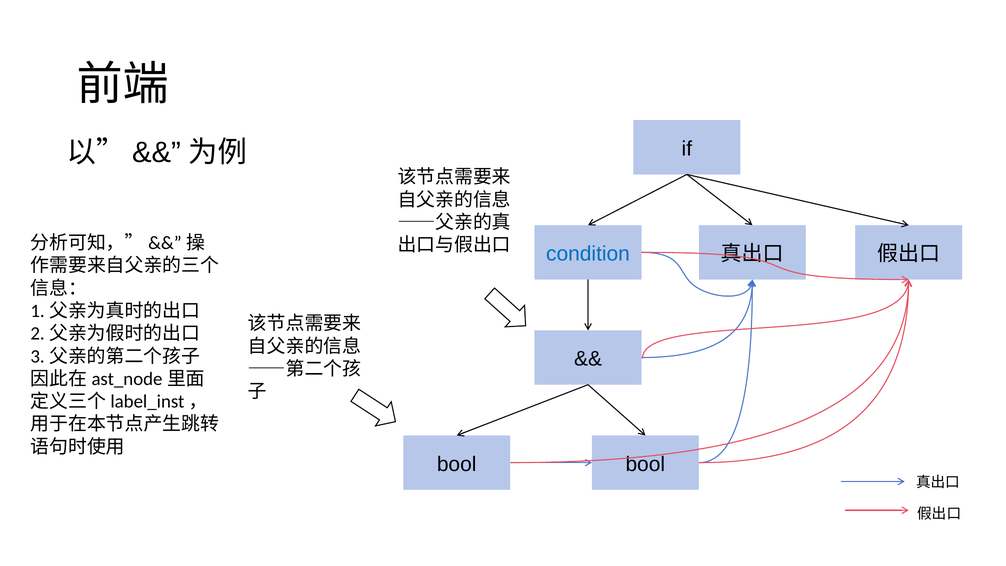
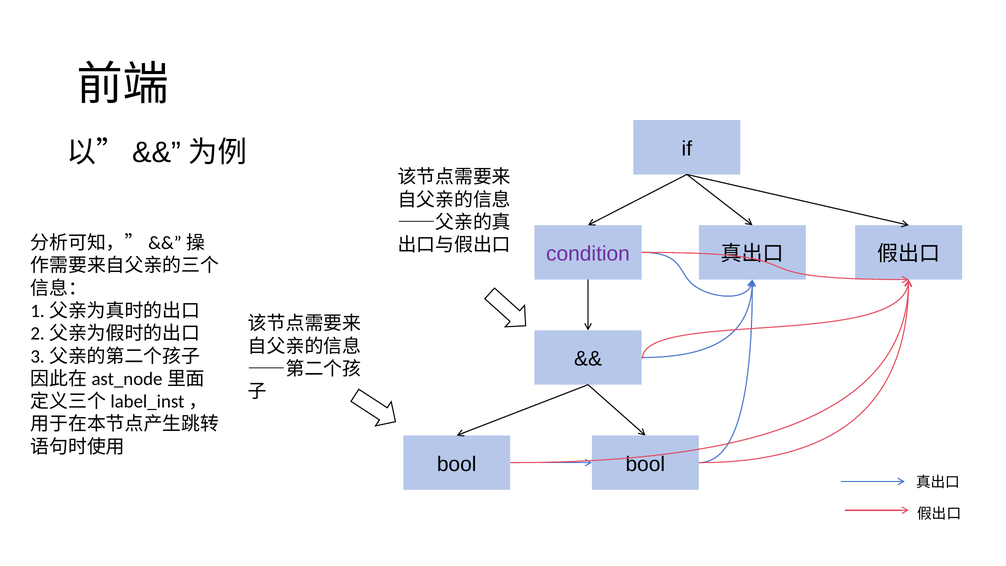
condition colour: blue -> purple
